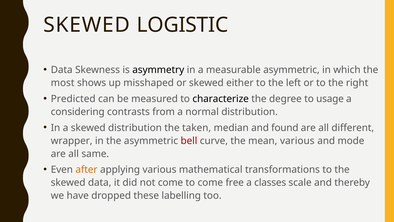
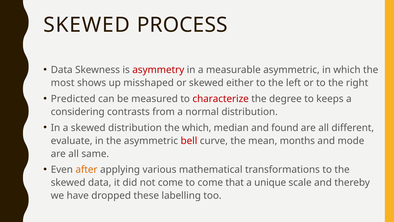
LOGISTIC: LOGISTIC -> PROCESS
asymmetry colour: black -> red
characterize colour: black -> red
usage: usage -> keeps
the taken: taken -> which
wrapper: wrapper -> evaluate
mean various: various -> months
free: free -> that
classes: classes -> unique
